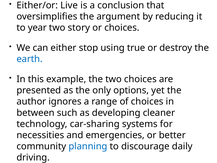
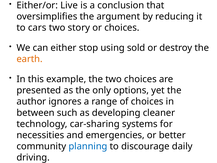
year: year -> cars
true: true -> sold
earth colour: blue -> orange
